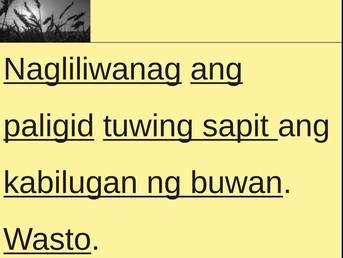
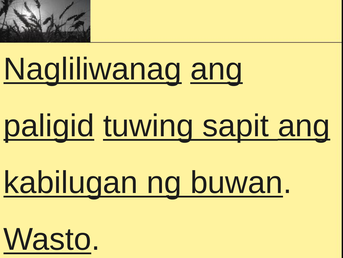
ang at (304, 126) underline: none -> present
